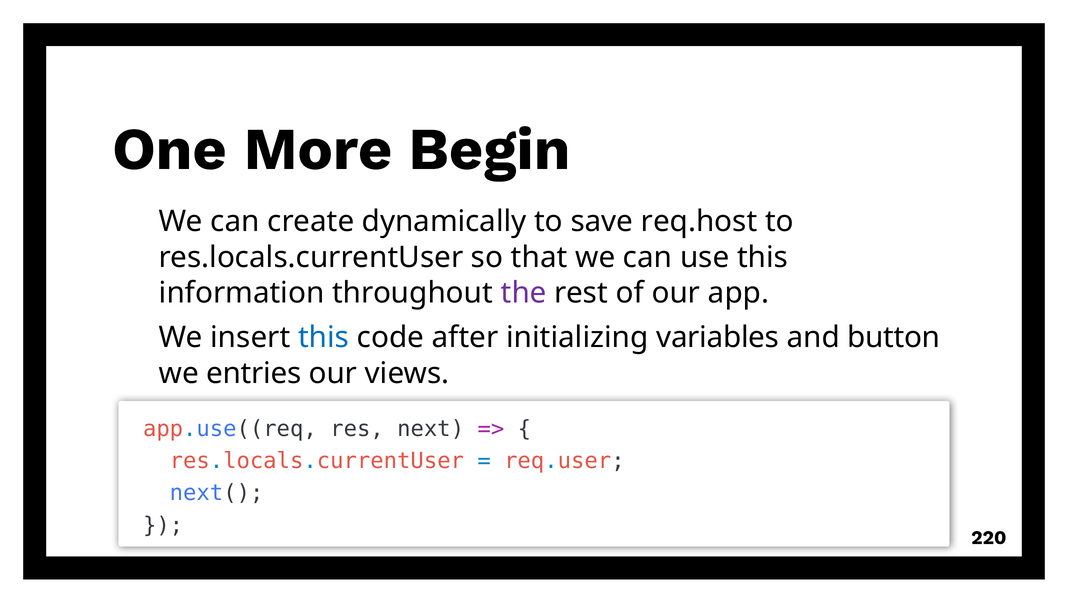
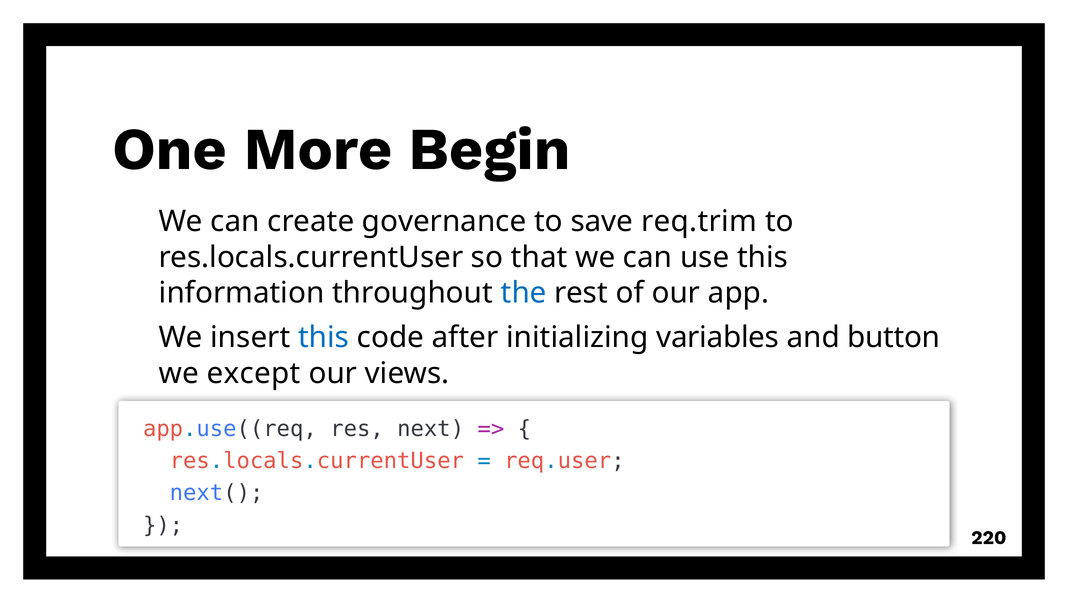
dynamically: dynamically -> governance
req.host: req.host -> req.trim
the colour: purple -> blue
entries: entries -> except
